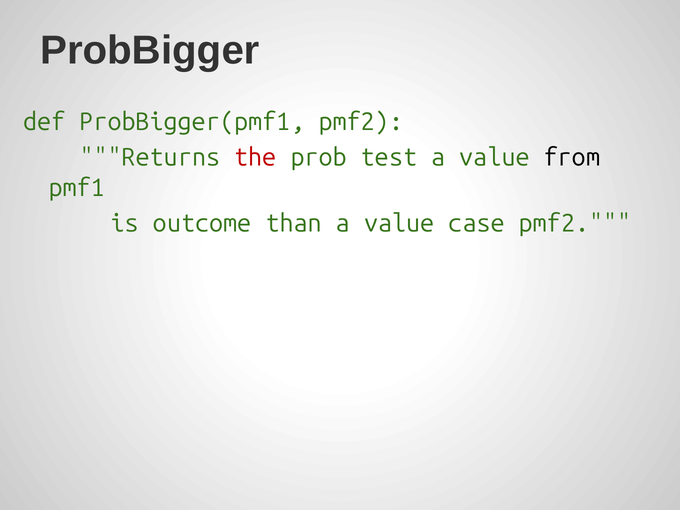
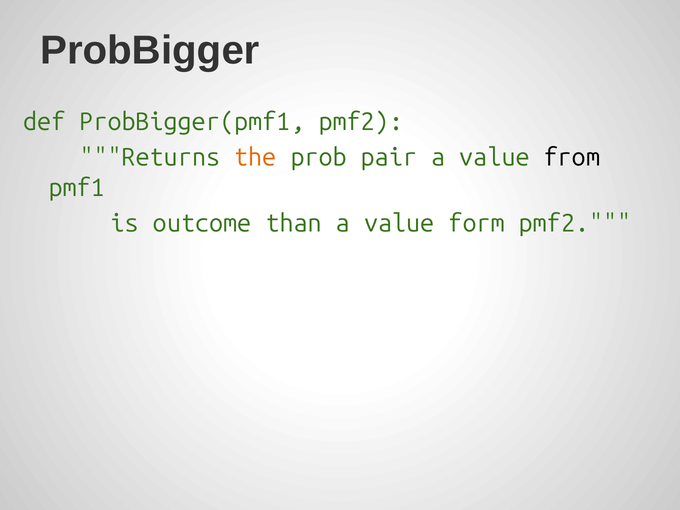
the colour: red -> orange
test: test -> pair
case: case -> form
